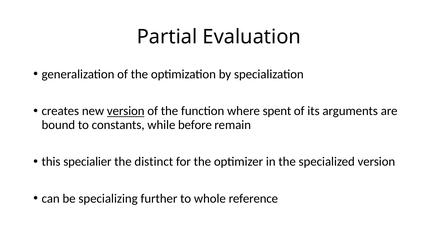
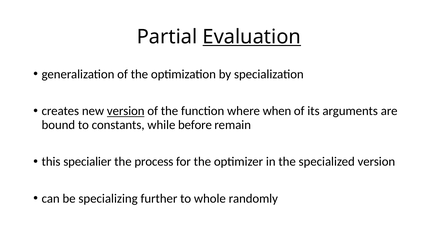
Evaluation underline: none -> present
spent: spent -> when
distinct: distinct -> process
reference: reference -> randomly
